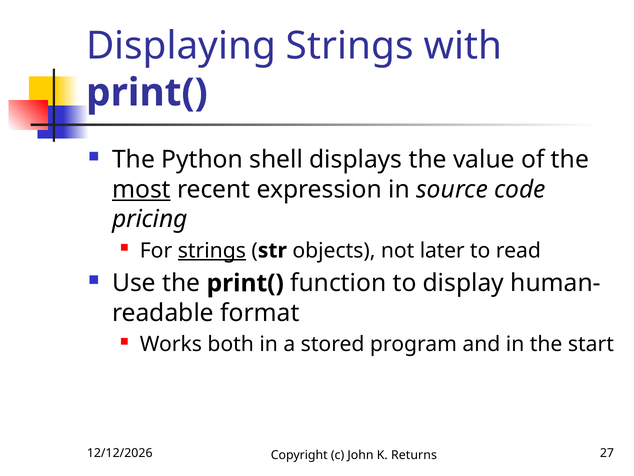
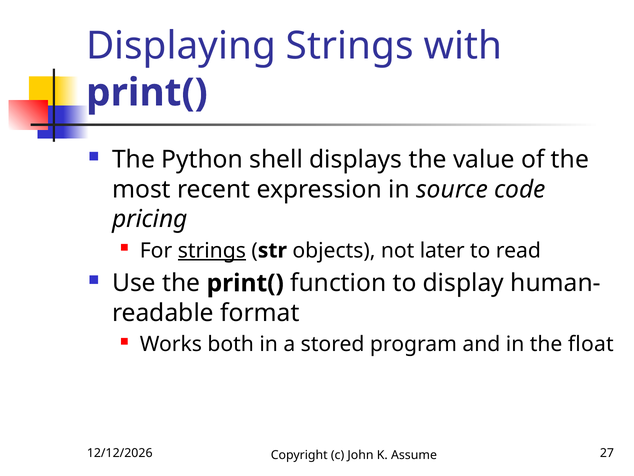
most underline: present -> none
start: start -> float
Returns: Returns -> Assume
